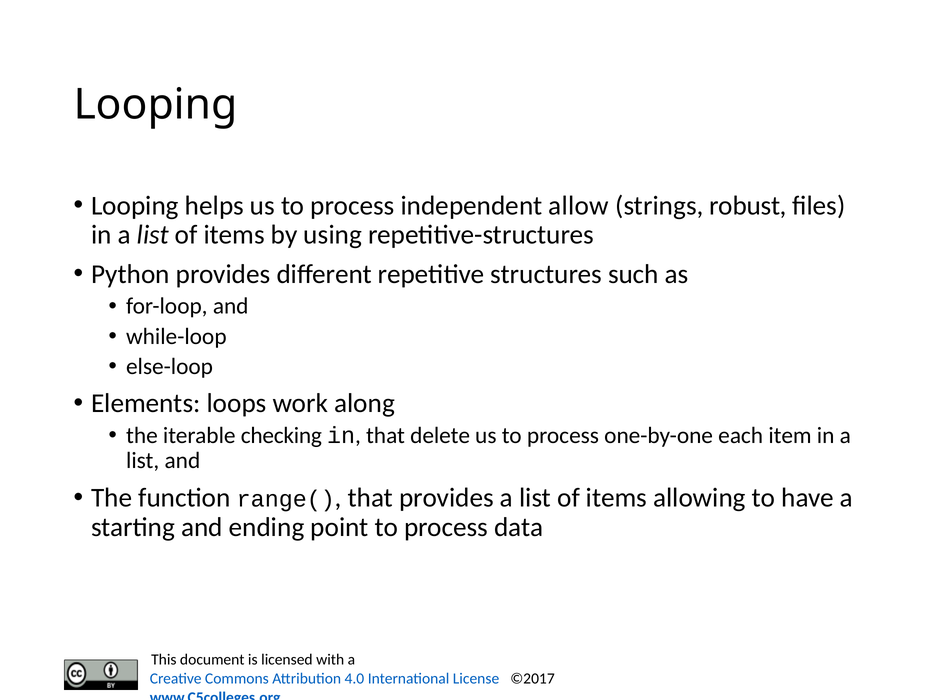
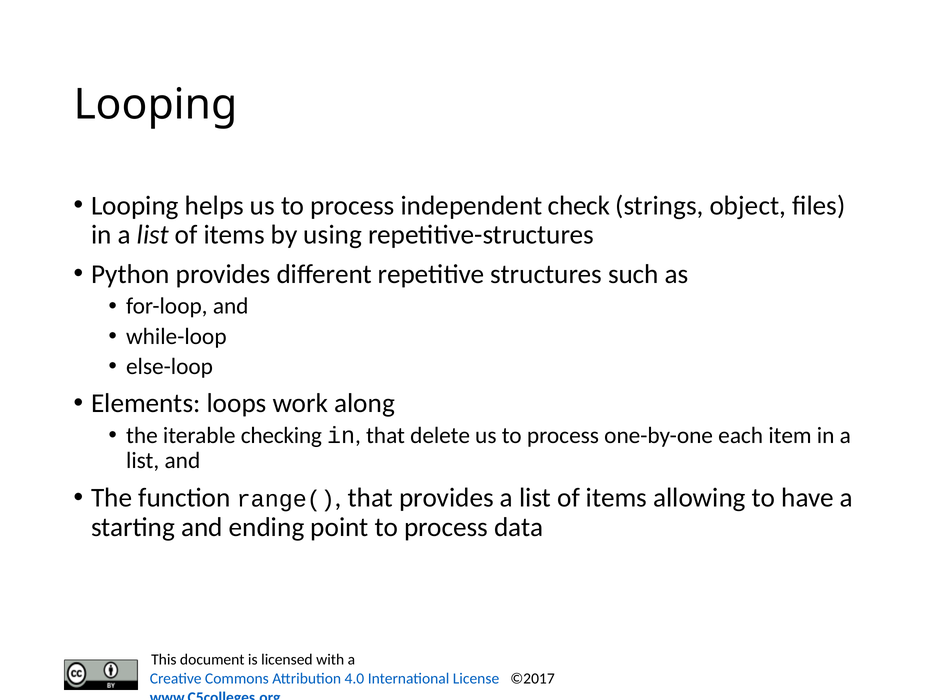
allow: allow -> check
robust: robust -> object
